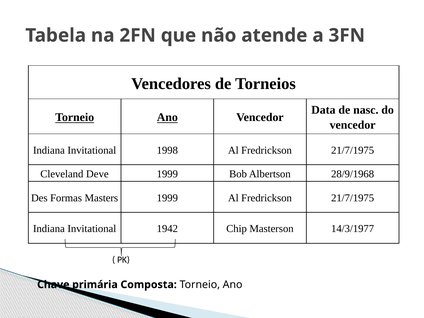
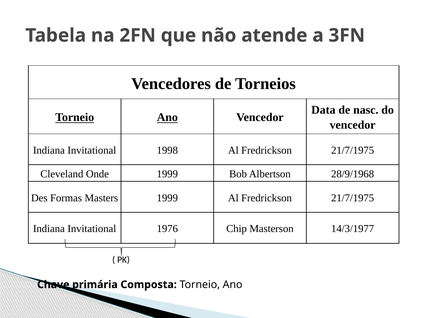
Deve: Deve -> Onde
1942: 1942 -> 1976
